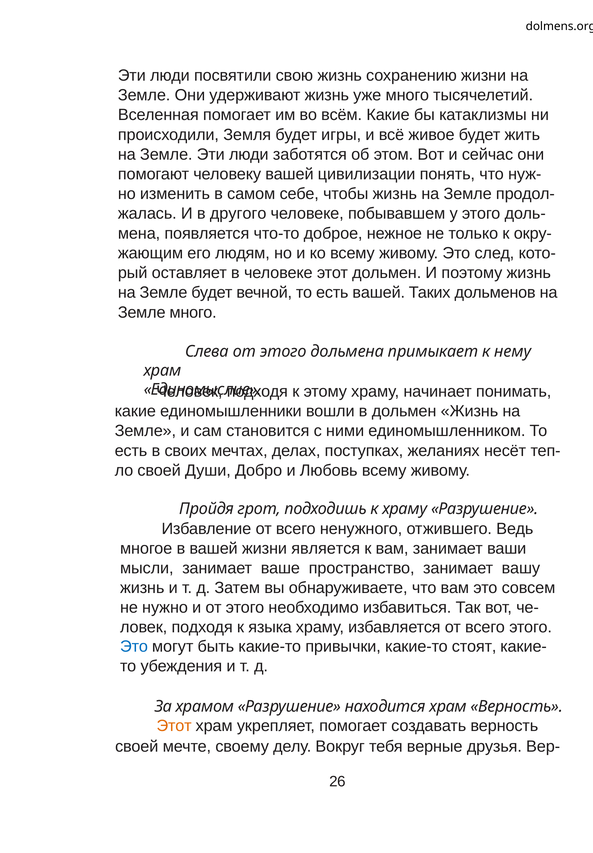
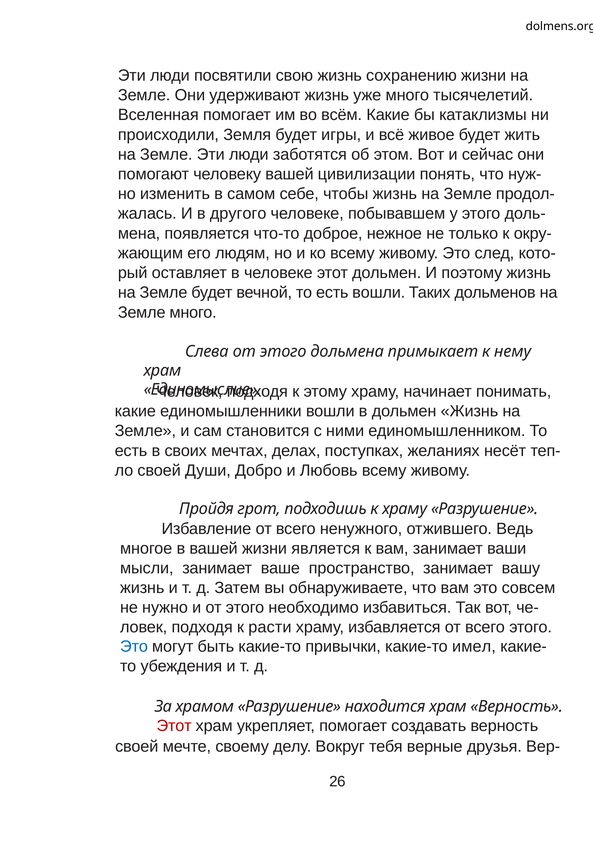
есть вашей: вашей -> вошли
языка: языка -> расти
стоят: стоят -> имел
Этот at (174, 726) colour: orange -> red
